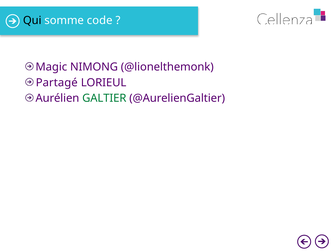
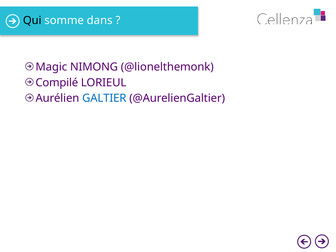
code: code -> dans
Partagé: Partagé -> Compilé
GALTIER colour: green -> blue
